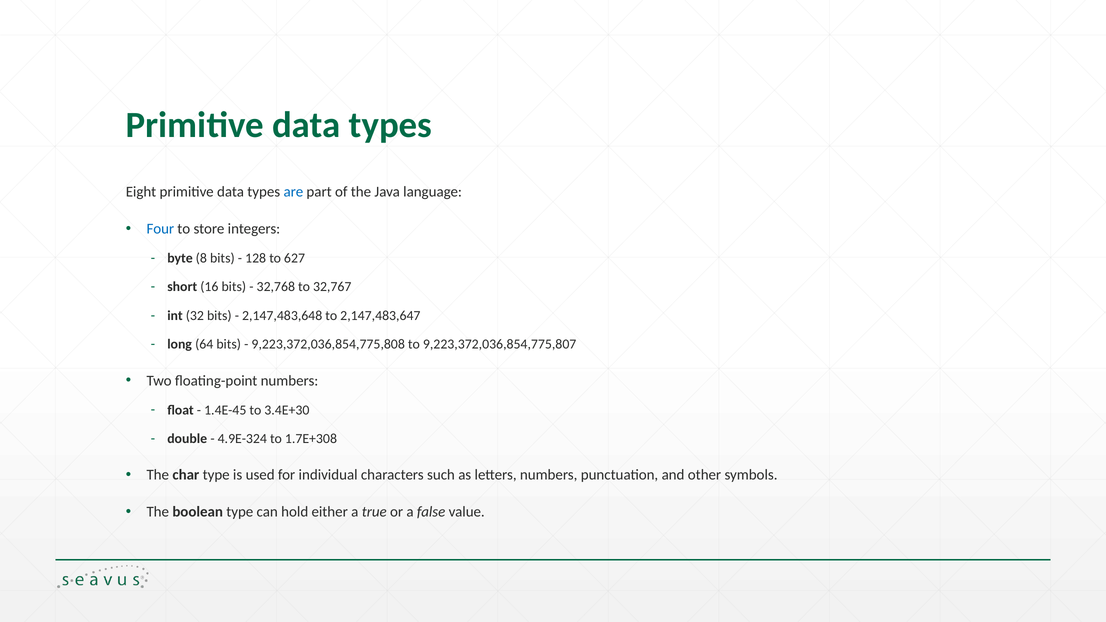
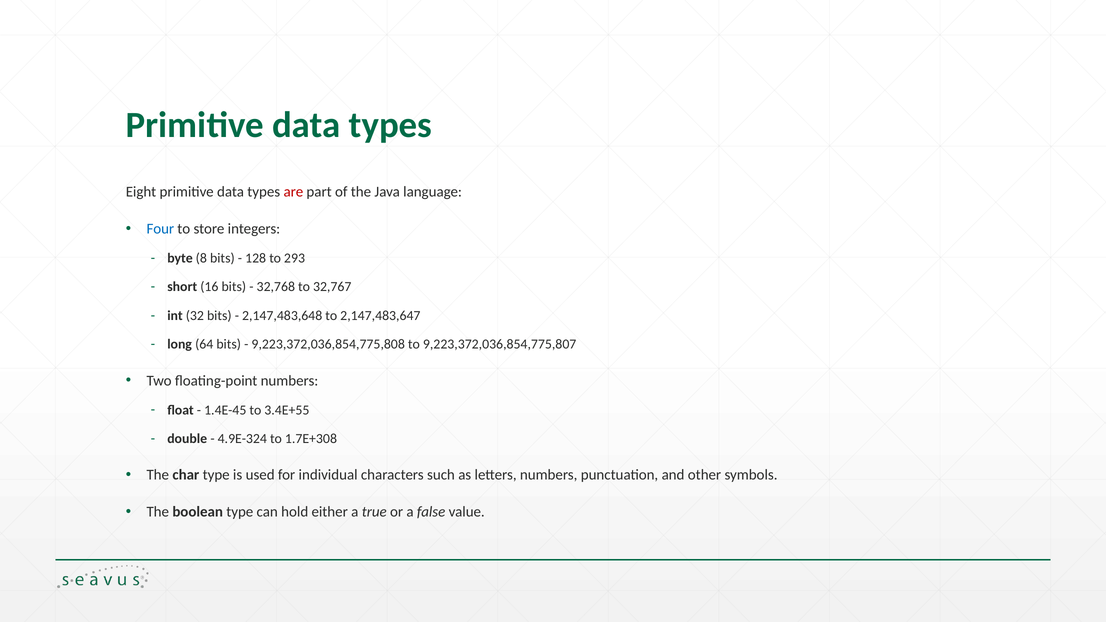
are colour: blue -> red
627: 627 -> 293
3.4E+30: 3.4E+30 -> 3.4E+55
